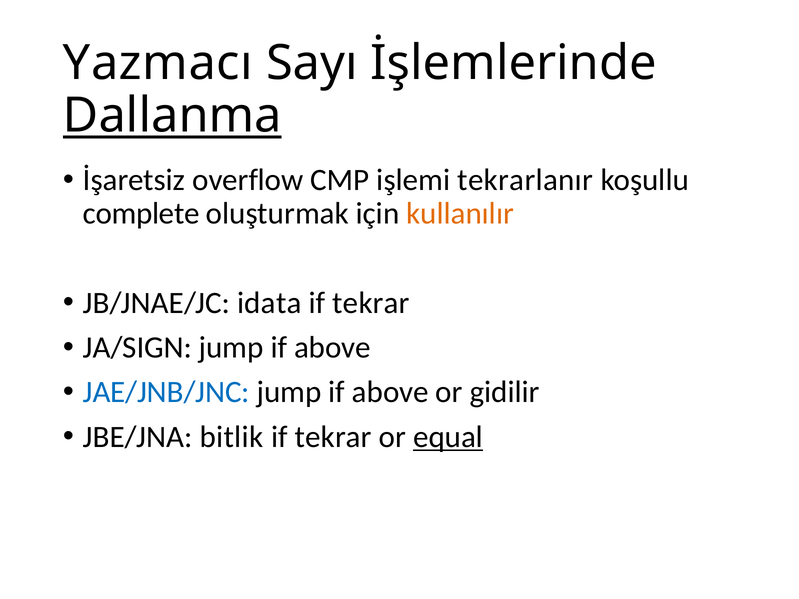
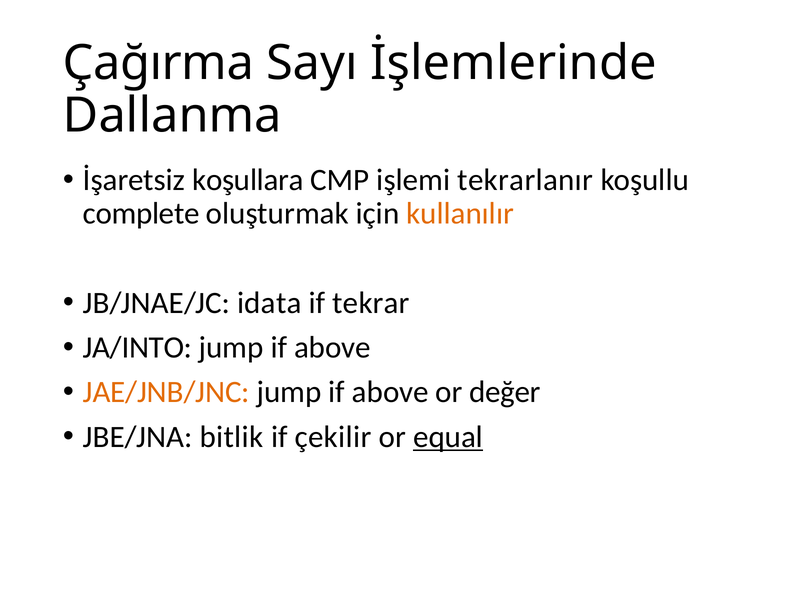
Yazmacı: Yazmacı -> Çağırma
Dallanma underline: present -> none
overflow: overflow -> koşullara
JA/SIGN: JA/SIGN -> JA/INTO
JAE/JNB/JNC colour: blue -> orange
gidilir: gidilir -> değer
tekrar at (333, 437): tekrar -> çekilir
